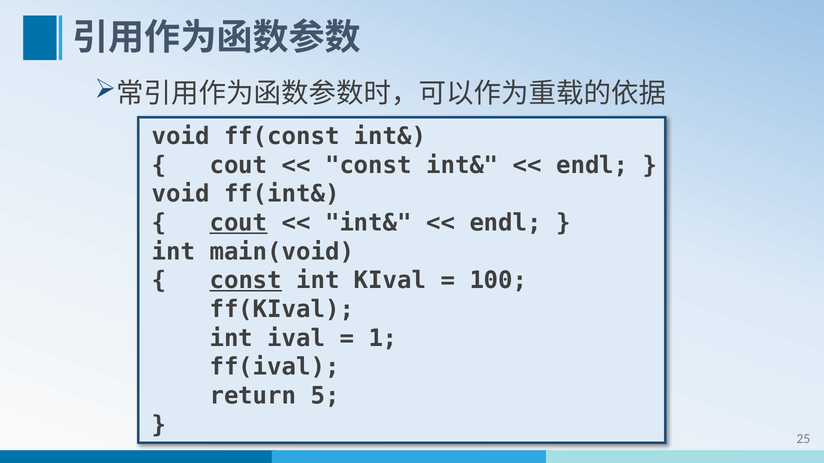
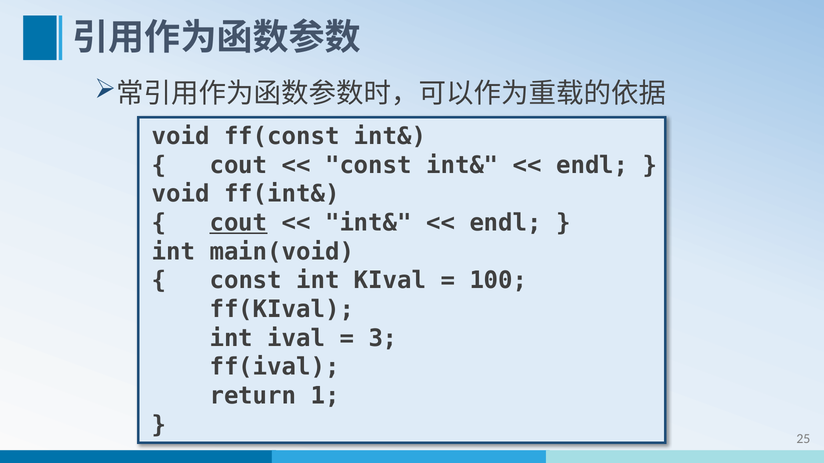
const at (246, 281) underline: present -> none
1: 1 -> 3
5: 5 -> 1
